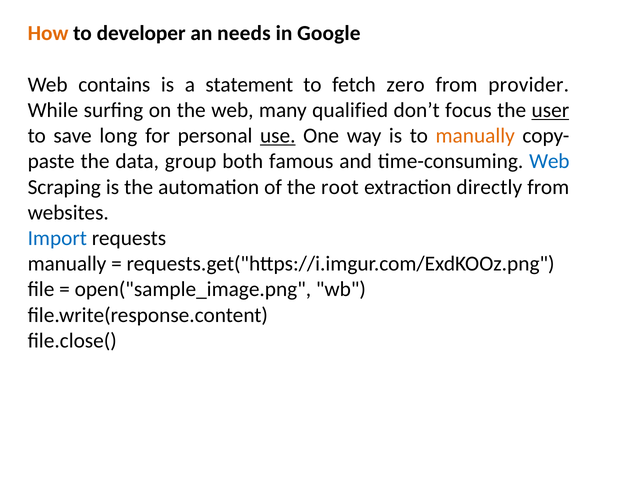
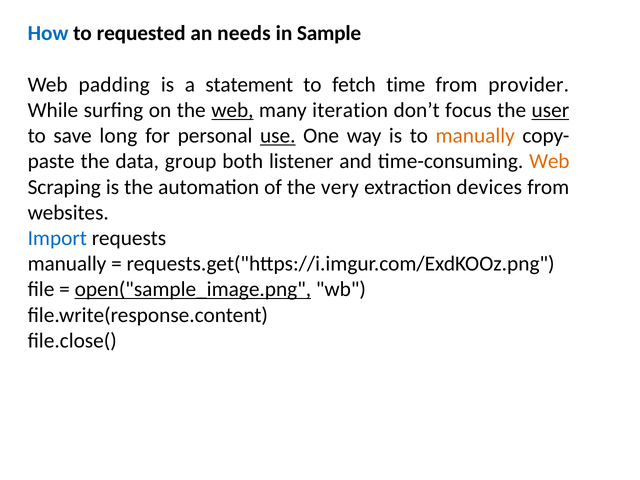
How colour: orange -> blue
developer: developer -> requested
Google: Google -> Sample
contains: contains -> padding
zero: zero -> time
web at (232, 110) underline: none -> present
qualified: qualified -> iteration
famous: famous -> listener
Web at (549, 161) colour: blue -> orange
root: root -> very
directly: directly -> devices
open("sample_image.png underline: none -> present
